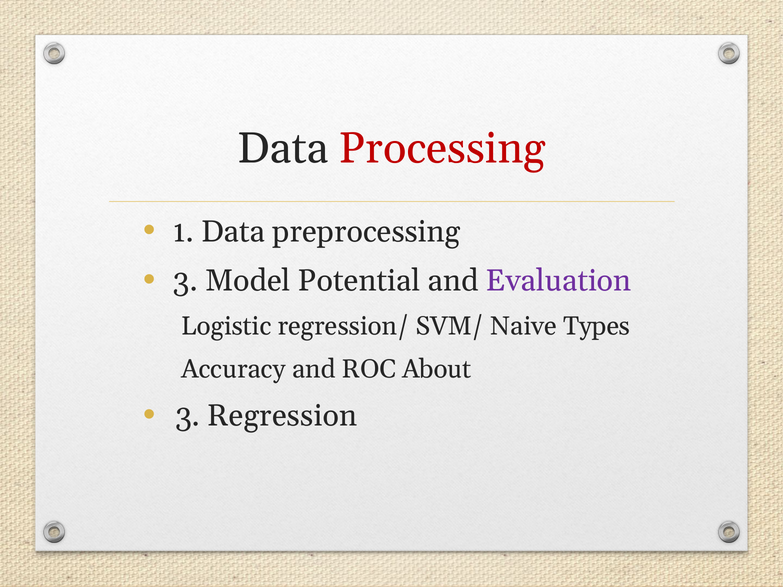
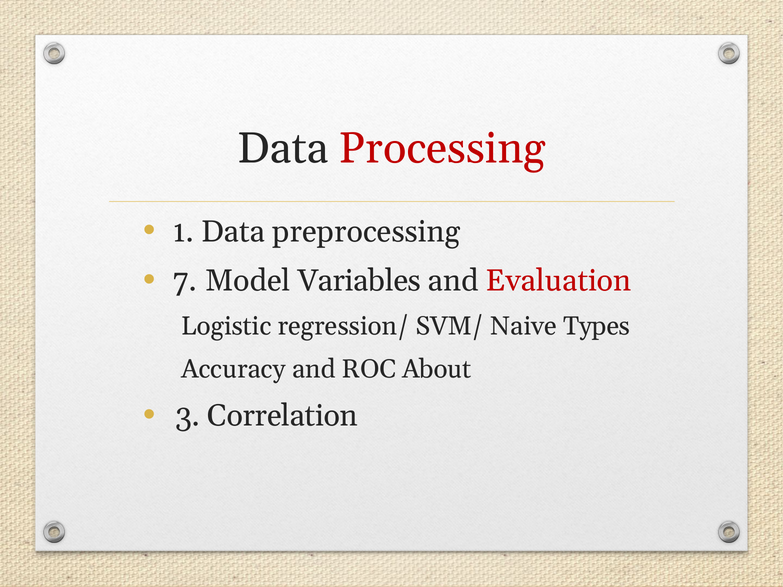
3 at (185, 281): 3 -> 7
Potential: Potential -> Variables
Evaluation colour: purple -> red
Regression: Regression -> Correlation
